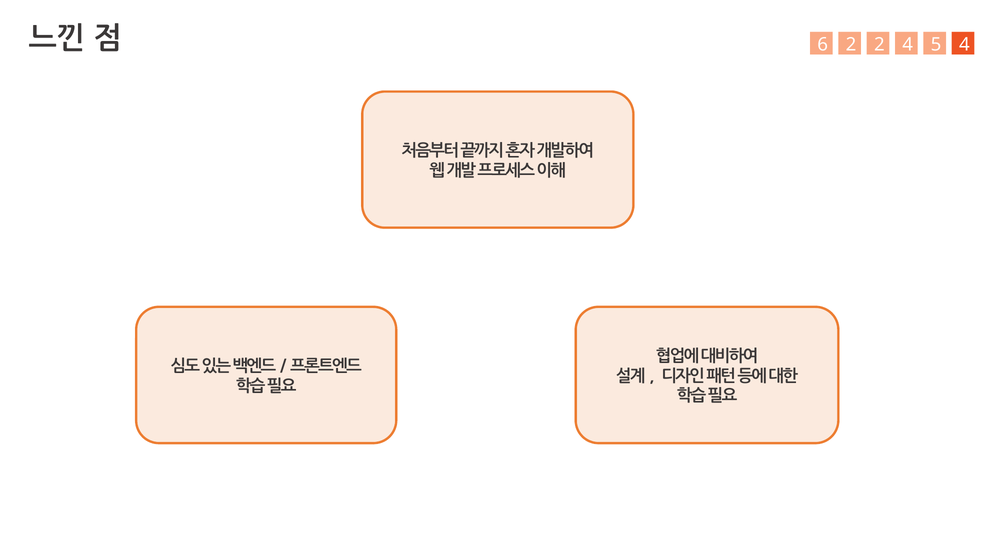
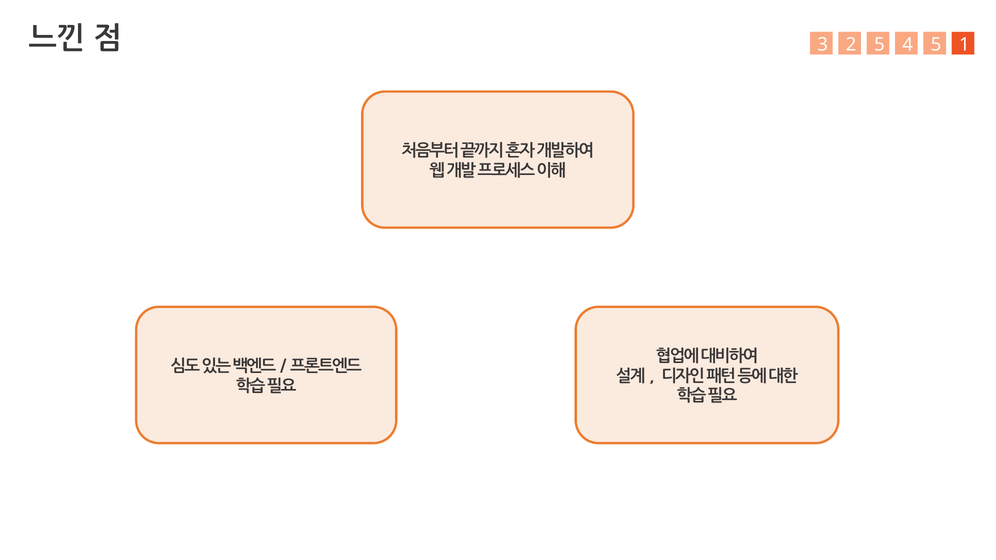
6: 6 -> 3
2 2: 2 -> 5
5 4: 4 -> 1
